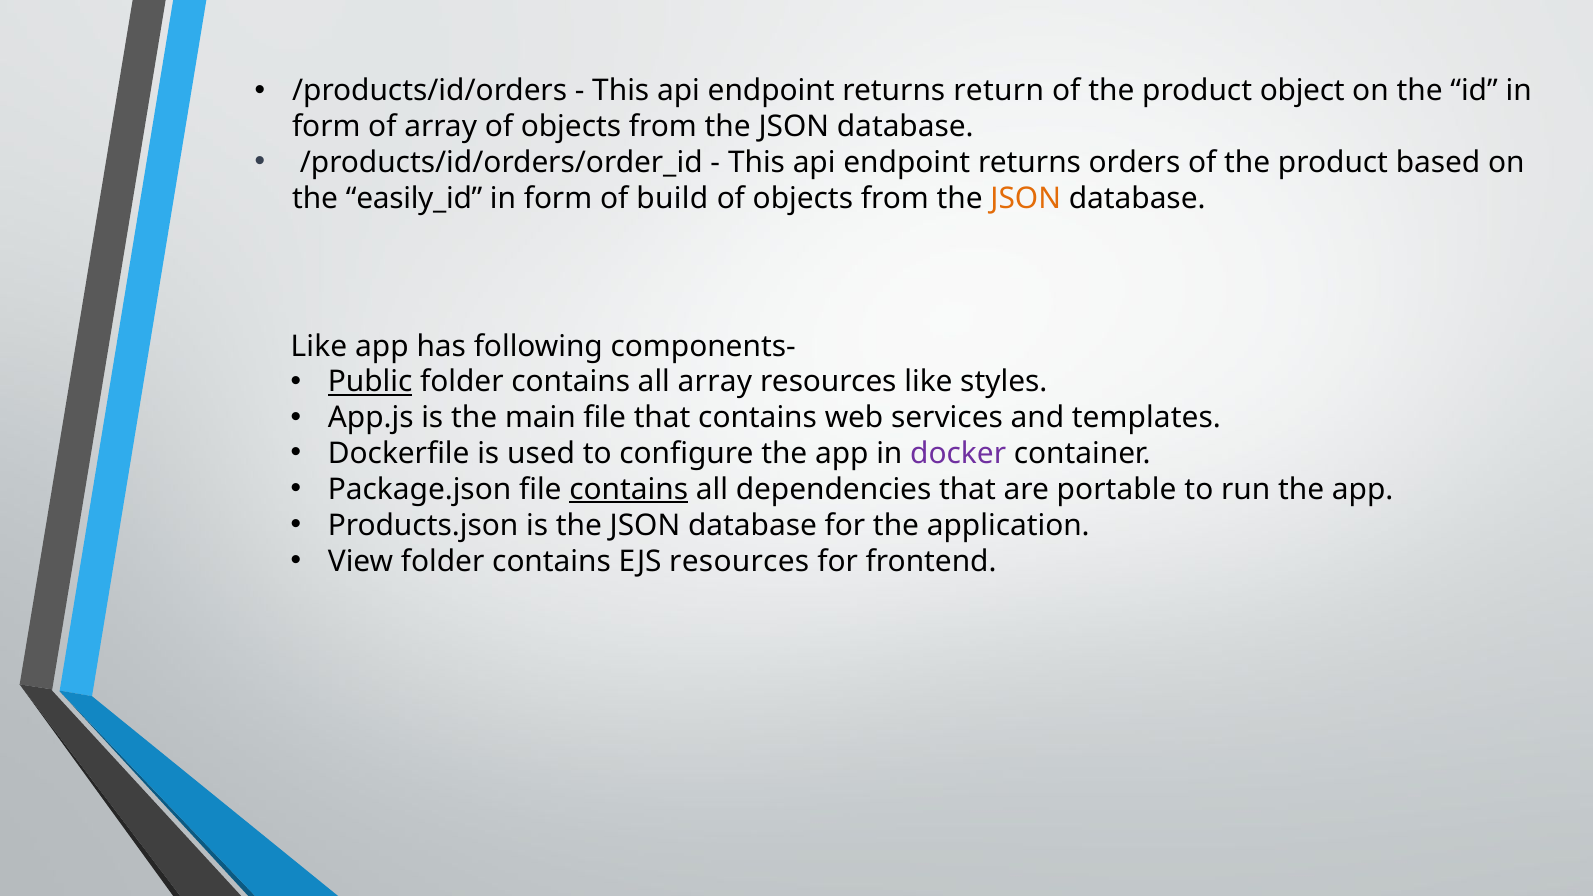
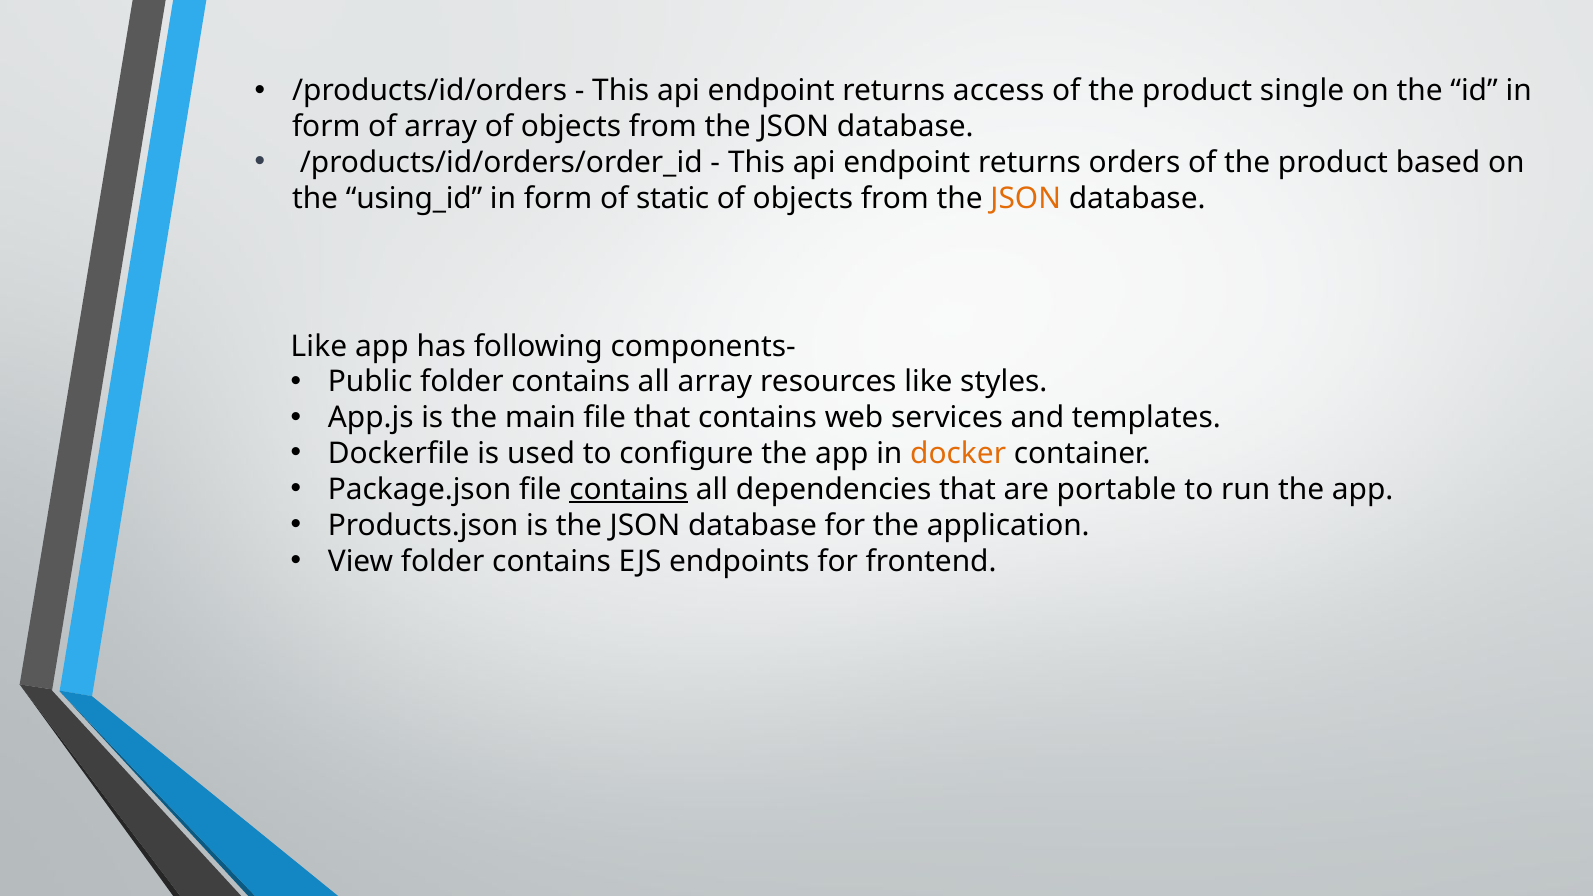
return: return -> access
object: object -> single
easily_id: easily_id -> using_id
build: build -> static
Public underline: present -> none
docker colour: purple -> orange
EJS resources: resources -> endpoints
